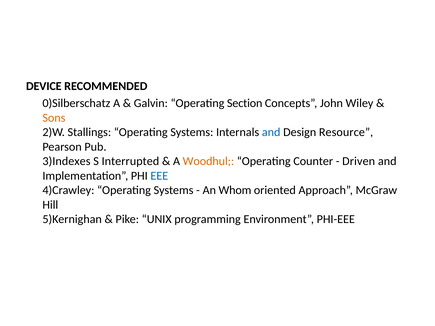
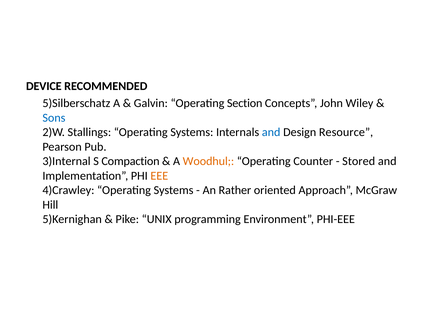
0)Silberschatz: 0)Silberschatz -> 5)Silberschatz
Sons colour: orange -> blue
3)Indexes: 3)Indexes -> 3)Internal
Interrupted: Interrupted -> Compaction
Driven: Driven -> Stored
EEE colour: blue -> orange
Whom: Whom -> Rather
